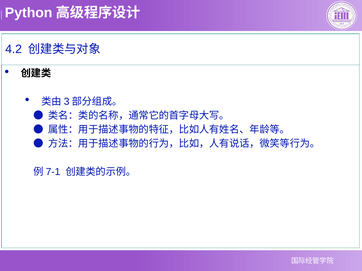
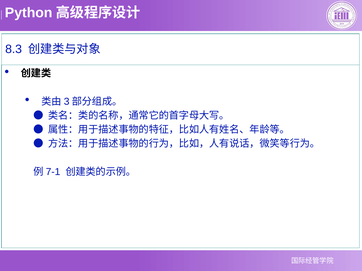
4.2: 4.2 -> 8.3
